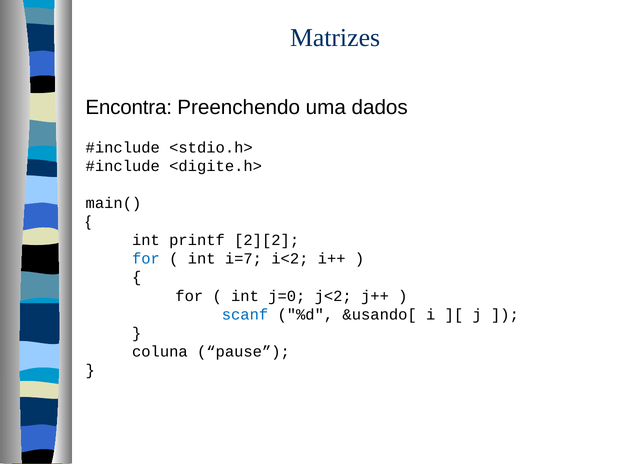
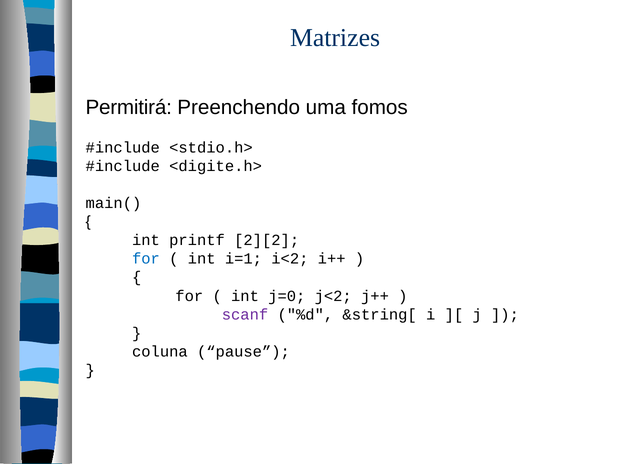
Encontra: Encontra -> Permitirá
dados: dados -> fomos
i=7: i=7 -> i=1
scanf colour: blue -> purple
&usando[: &usando[ -> &string[
